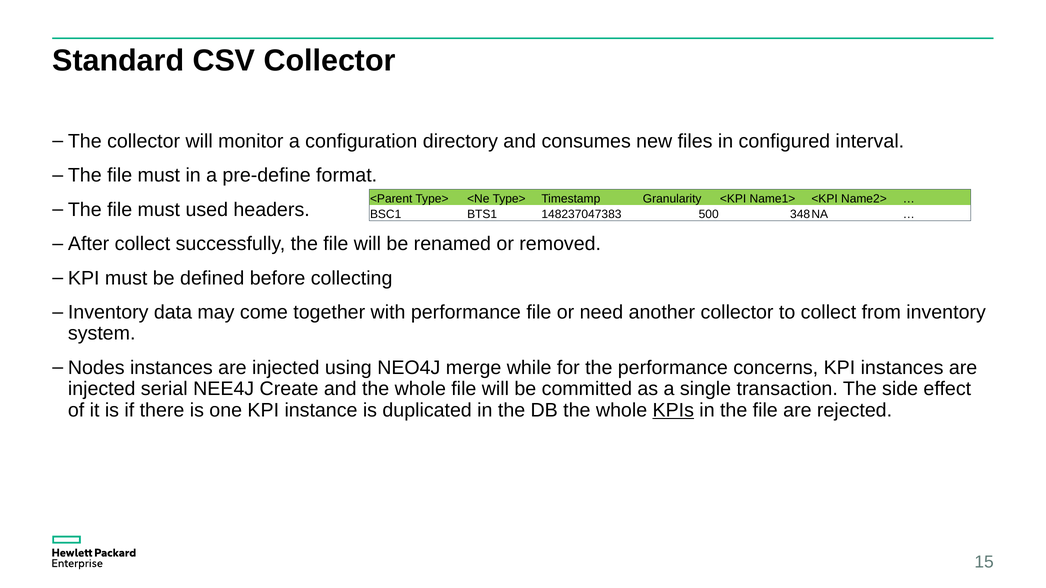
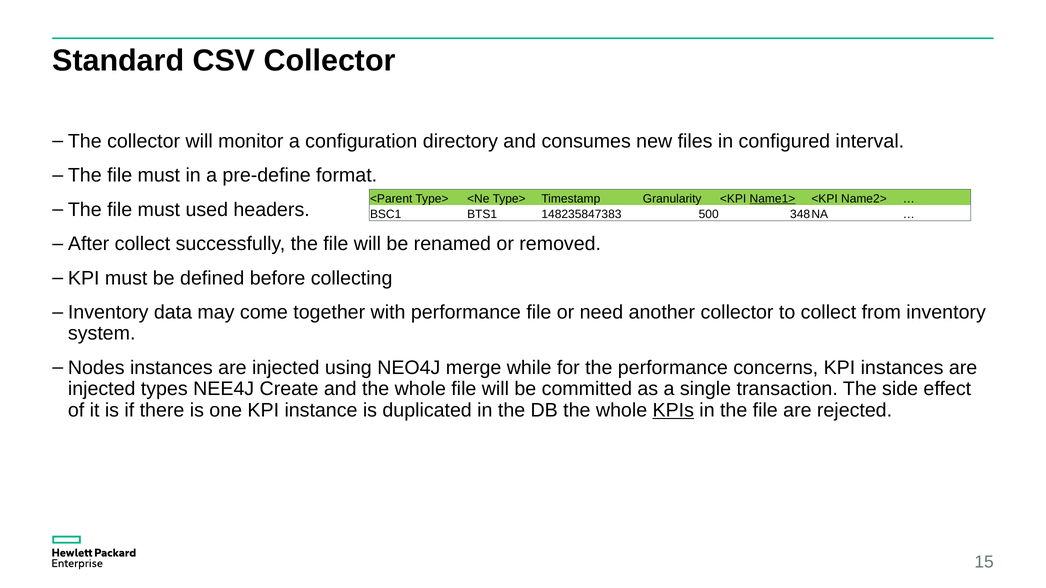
Name1> underline: none -> present
148237047383: 148237047383 -> 148235847383
serial: serial -> types
